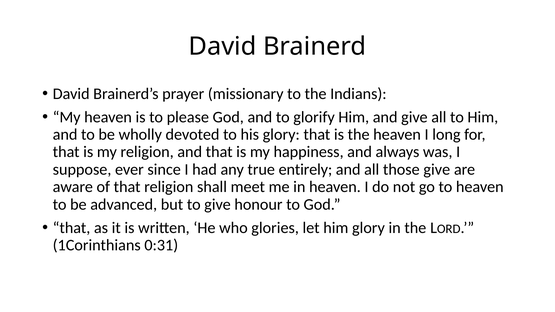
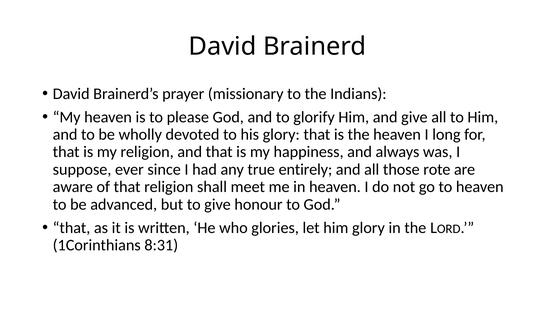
those give: give -> rote
0:31: 0:31 -> 8:31
